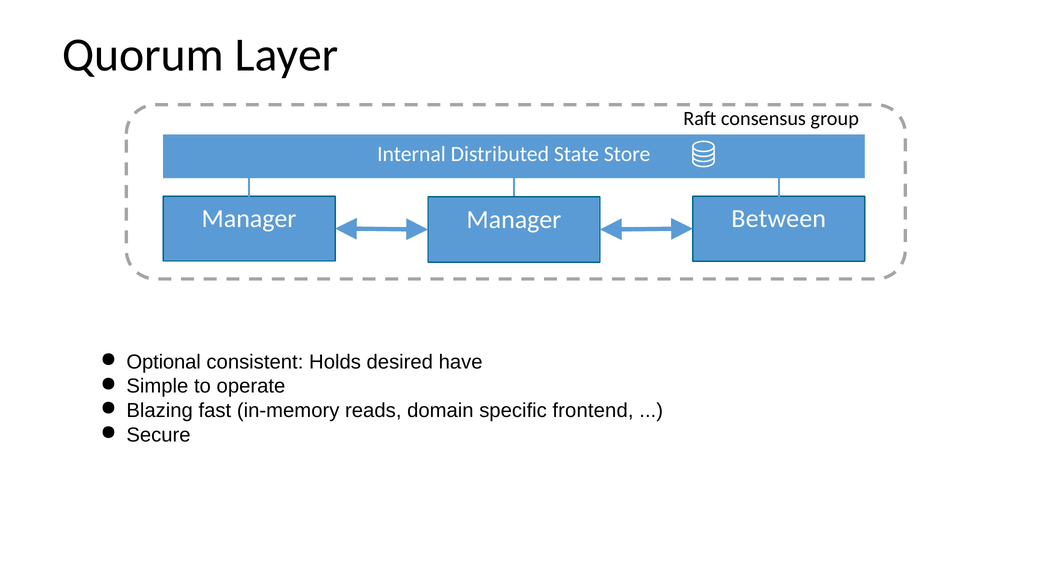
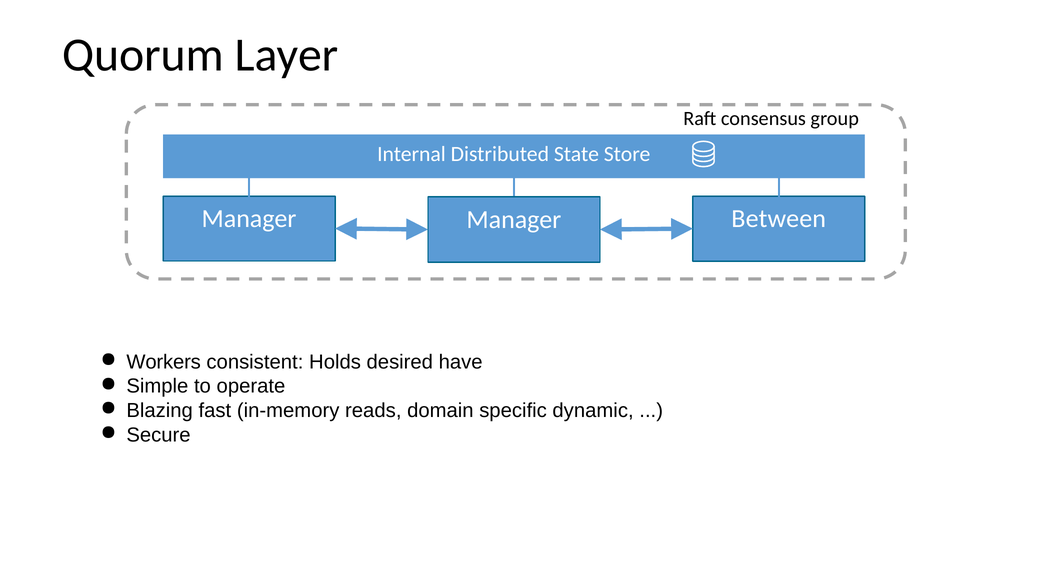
Optional: Optional -> Workers
frontend: frontend -> dynamic
